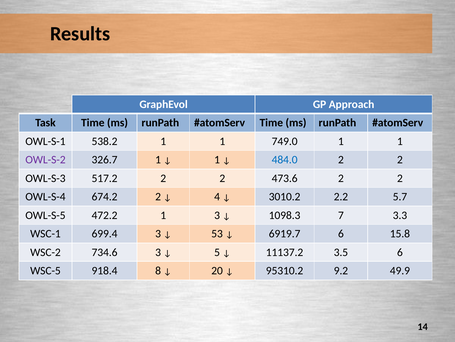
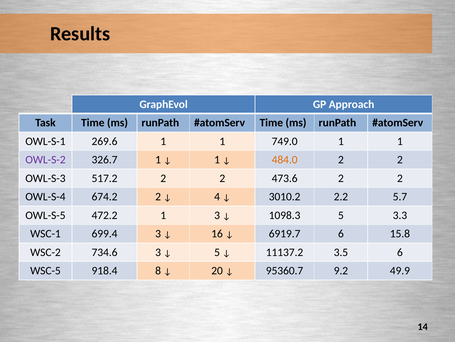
538.2: 538.2 -> 269.6
484.0 colour: blue -> orange
1098.3 7: 7 -> 5
53: 53 -> 16
95310.2: 95310.2 -> 95360.7
